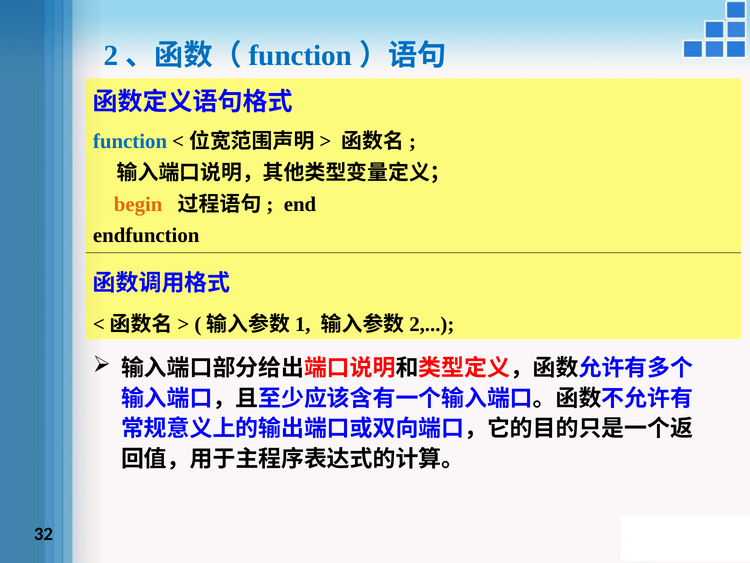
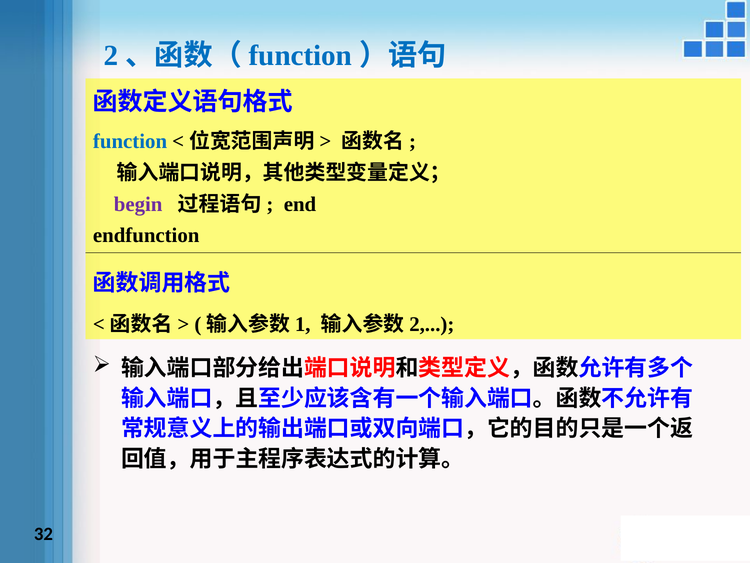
begin colour: orange -> purple
